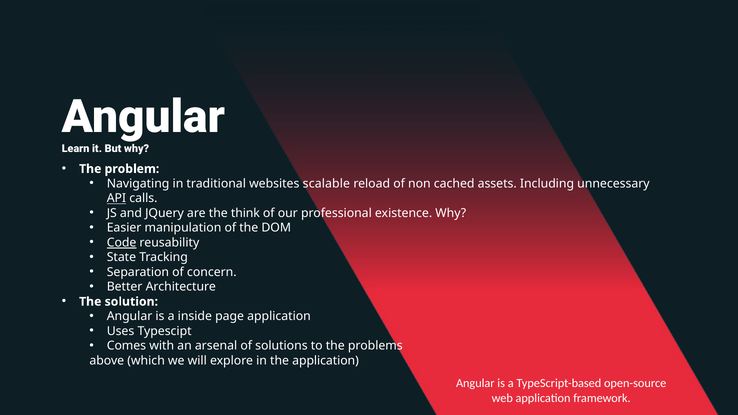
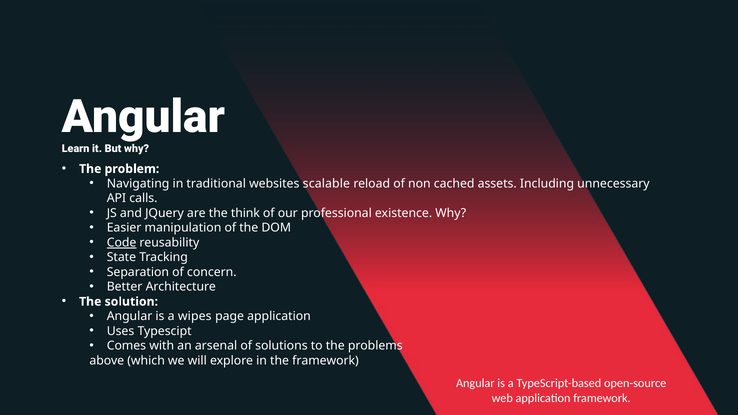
API underline: present -> none
inside: inside -> wipes
the application: application -> framework
